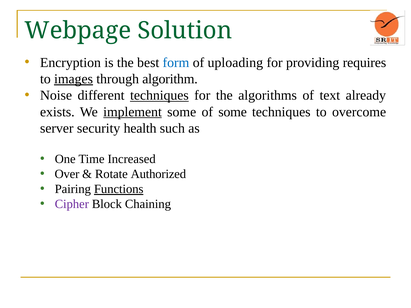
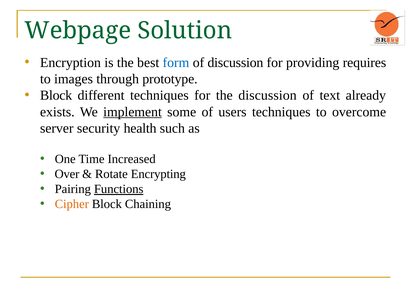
of uploading: uploading -> discussion
images underline: present -> none
algorithm: algorithm -> prototype
Noise at (56, 95): Noise -> Block
techniques at (159, 95) underline: present -> none
the algorithms: algorithms -> discussion
of some: some -> users
Authorized: Authorized -> Encrypting
Cipher colour: purple -> orange
